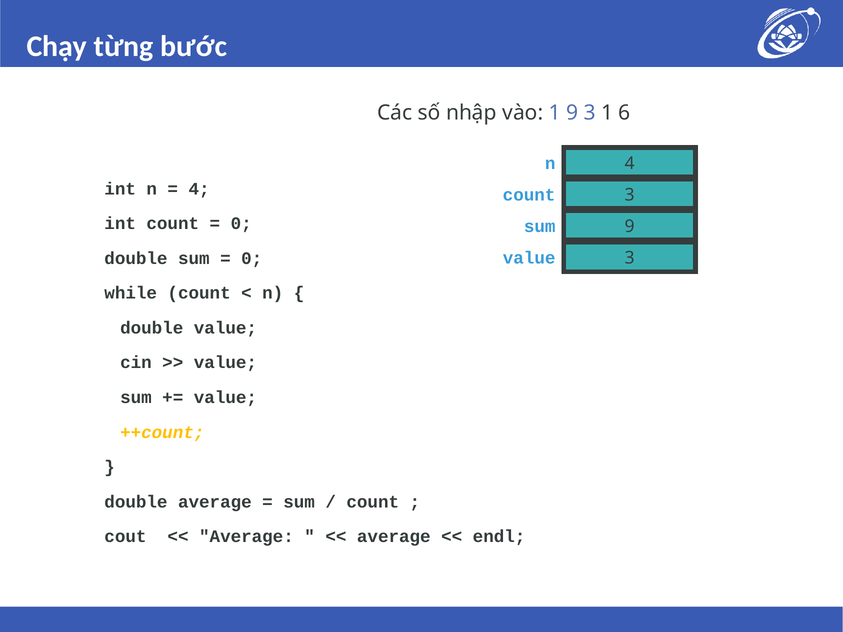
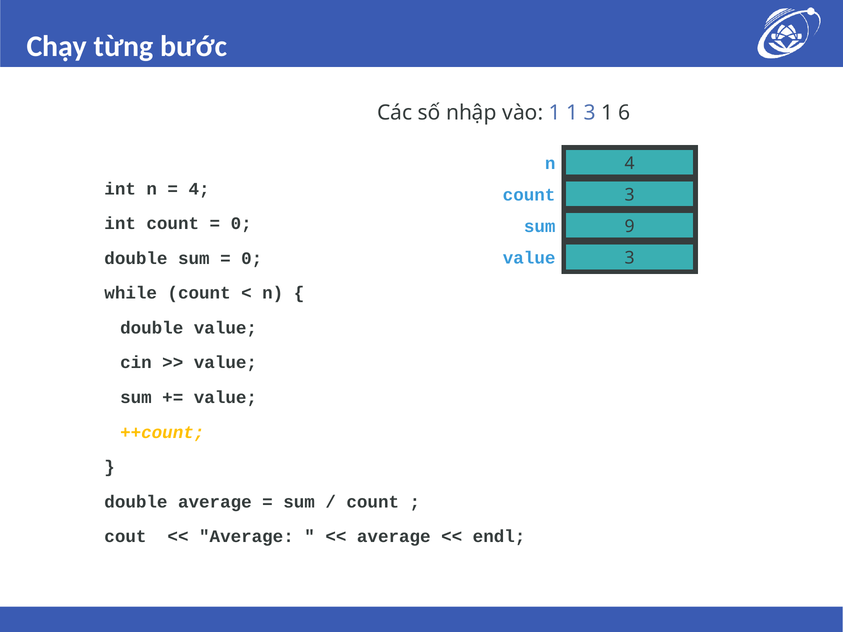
1 9: 9 -> 1
